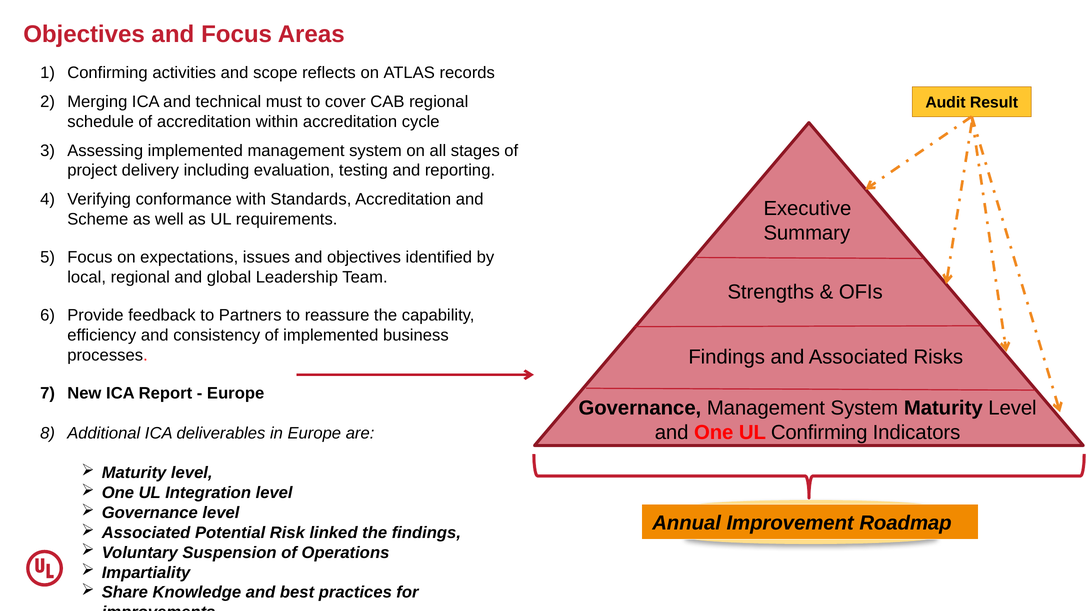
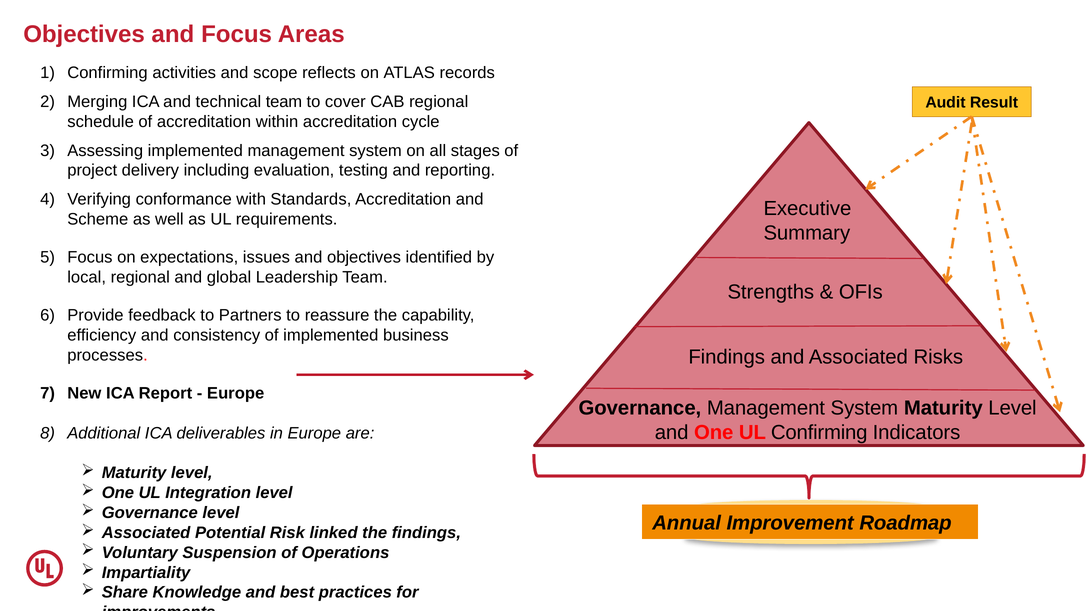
technical must: must -> team
